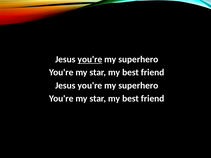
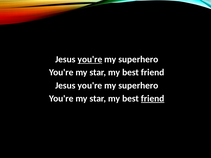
friend at (153, 99) underline: none -> present
